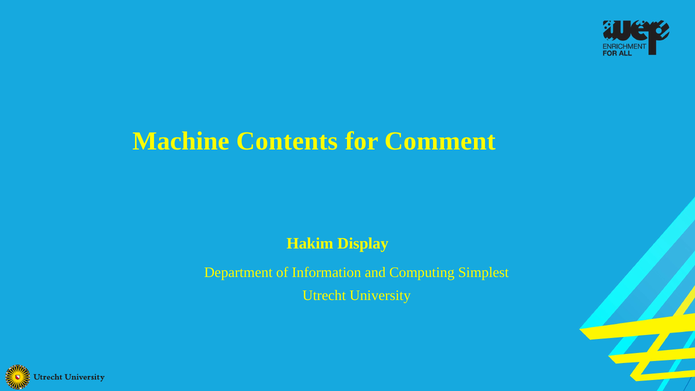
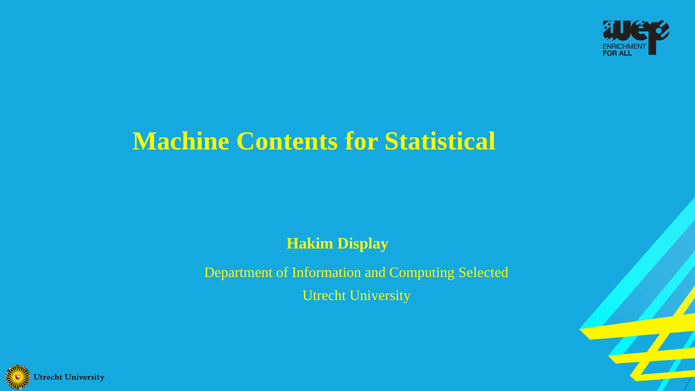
Comment: Comment -> Statistical
Simplest: Simplest -> Selected
